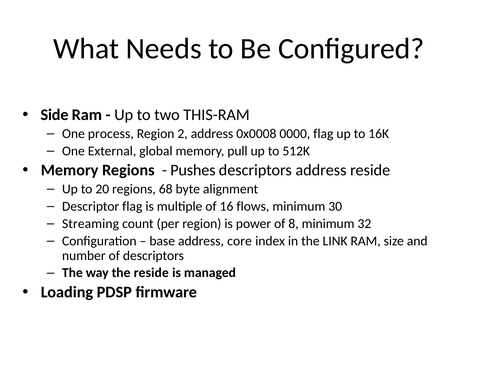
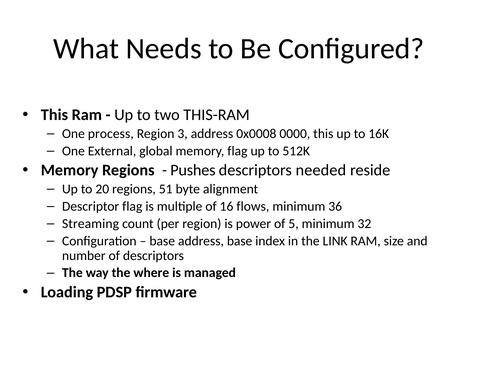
Side at (55, 115): Side -> This
2: 2 -> 3
0000 flag: flag -> this
memory pull: pull -> flag
descriptors address: address -> needed
68: 68 -> 51
30: 30 -> 36
8: 8 -> 5
address core: core -> base
the reside: reside -> where
